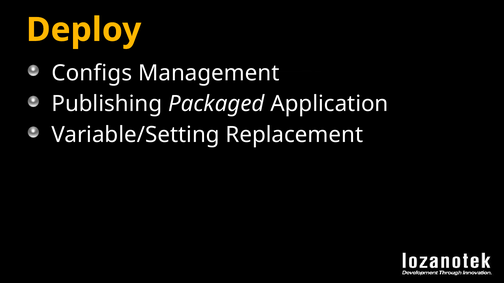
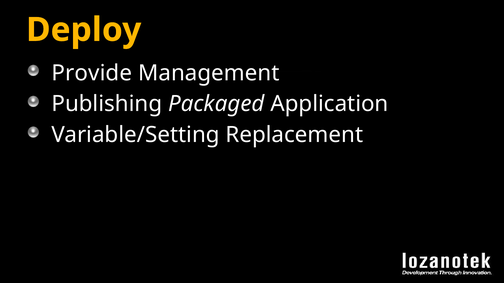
Configs: Configs -> Provide
